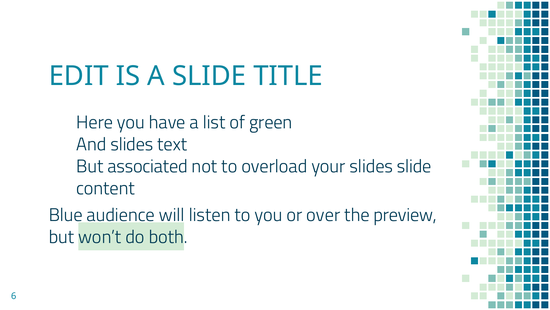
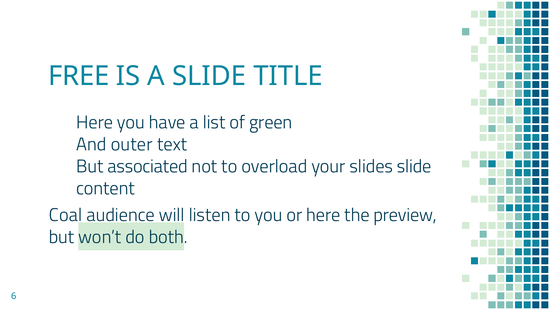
EDIT: EDIT -> FREE
And slides: slides -> outer
Blue: Blue -> Coal
or over: over -> here
